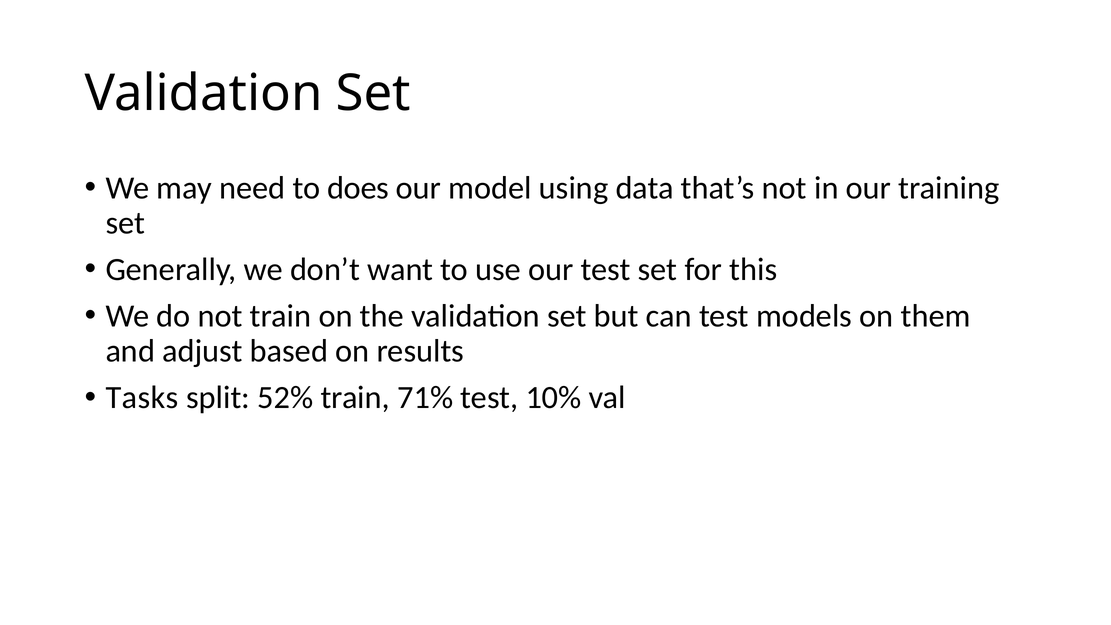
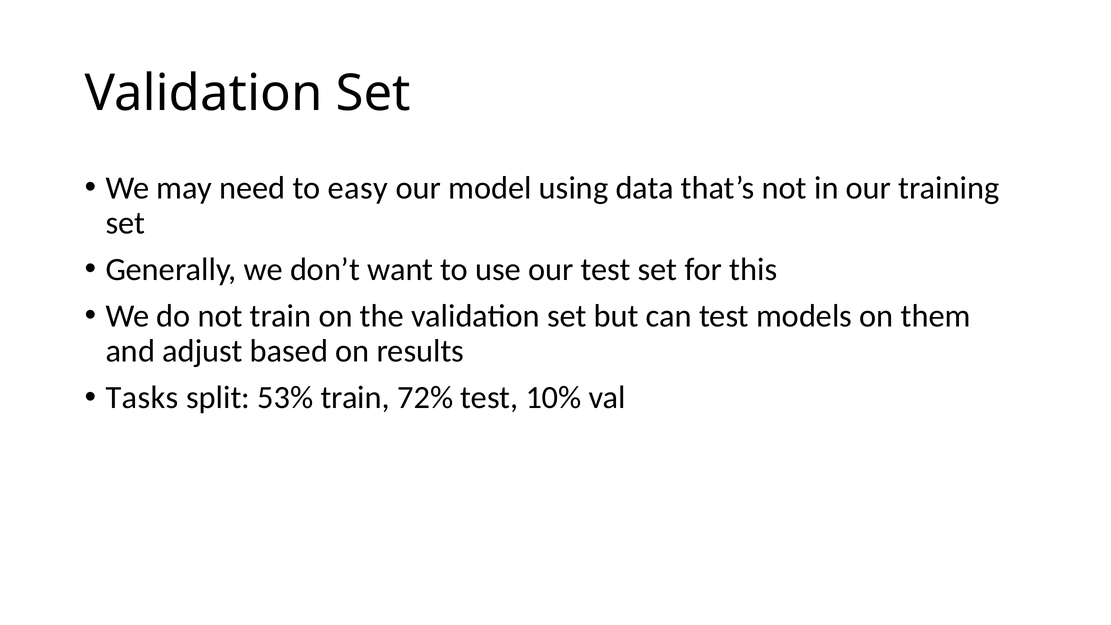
does: does -> easy
52%: 52% -> 53%
71%: 71% -> 72%
